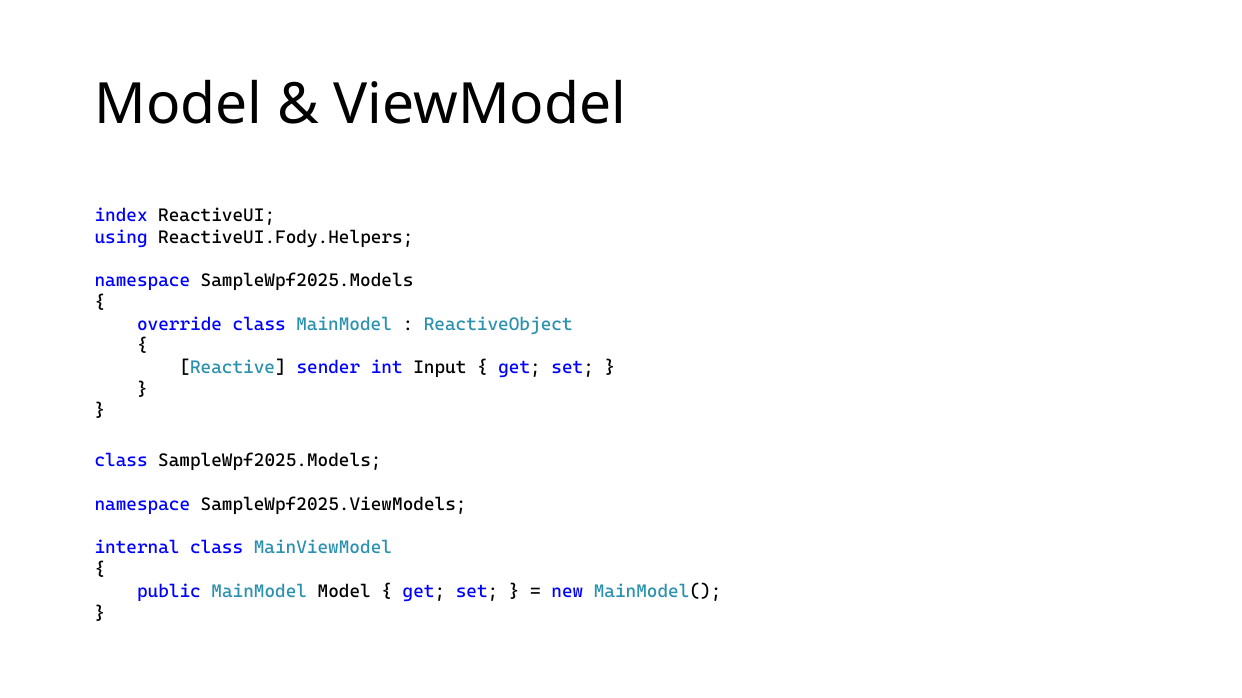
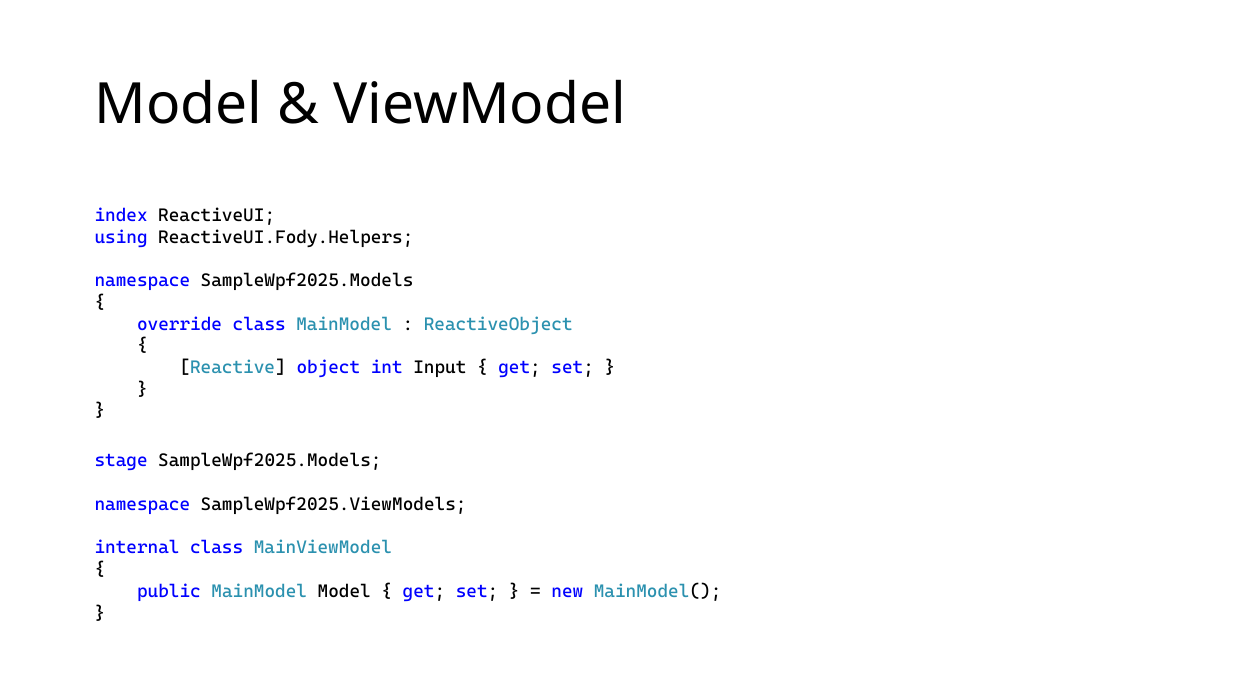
sender: sender -> object
class at (121, 461): class -> stage
